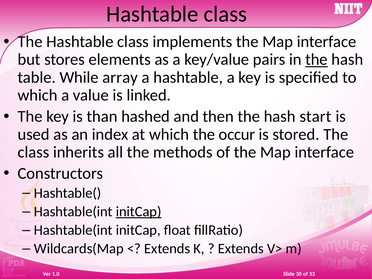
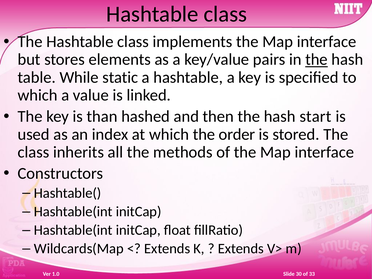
array: array -> static
occur: occur -> order
initCap at (139, 212) underline: present -> none
